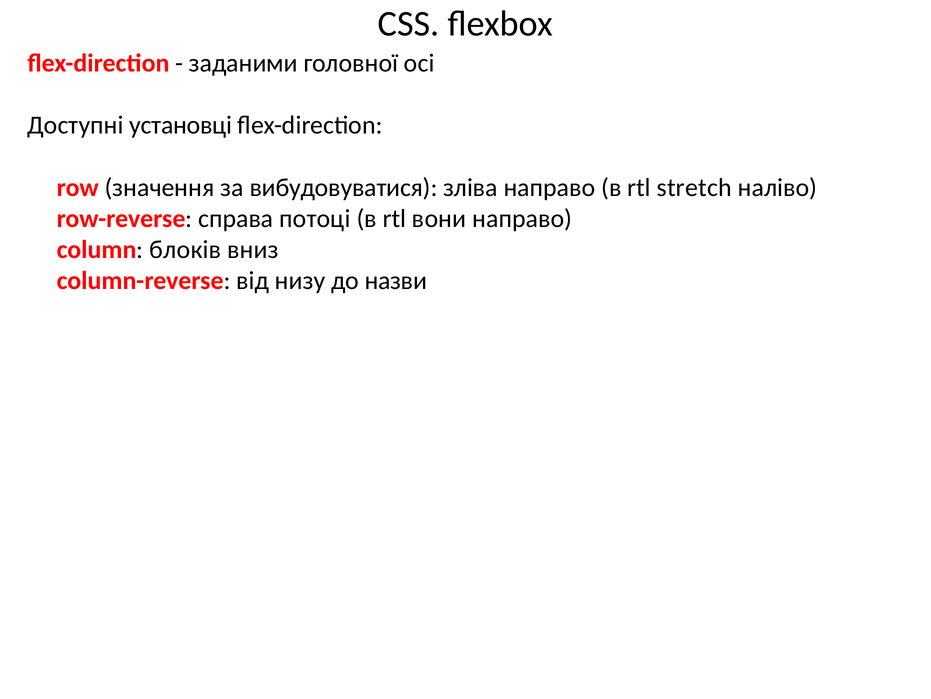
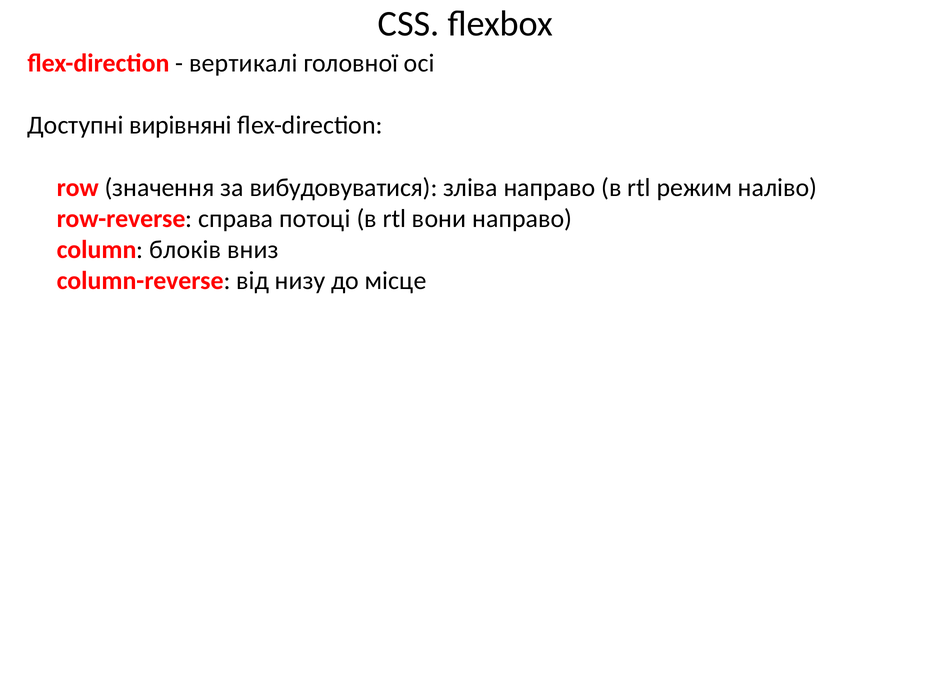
заданими: заданими -> вертикалі
установці: установці -> вирівняні
stretch: stretch -> режим
назви: назви -> місце
